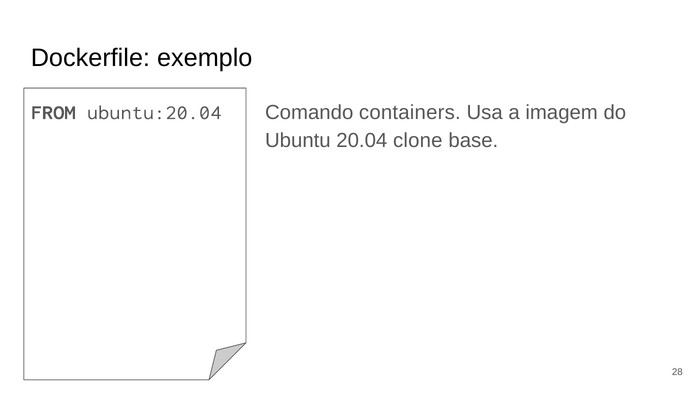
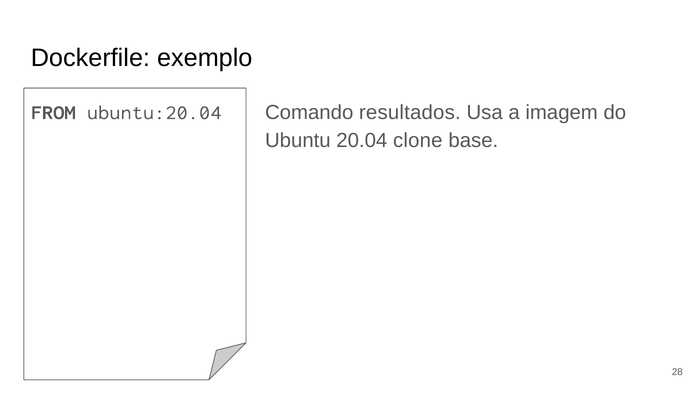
containers: containers -> resultados
